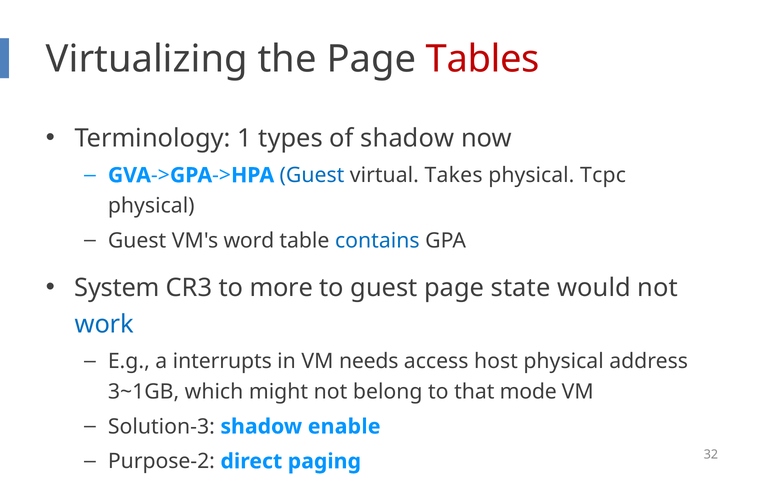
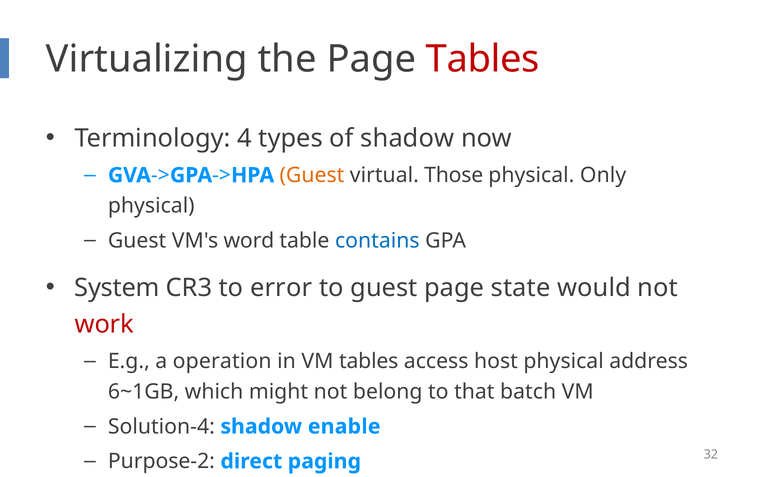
1: 1 -> 4
Guest at (312, 175) colour: blue -> orange
Takes: Takes -> Those
Tcpc: Tcpc -> Only
more: more -> error
work colour: blue -> red
interrupts: interrupts -> operation
VM needs: needs -> tables
3~1GB: 3~1GB -> 6~1GB
mode: mode -> batch
Solution-3 at (161, 427): Solution-3 -> Solution-4
